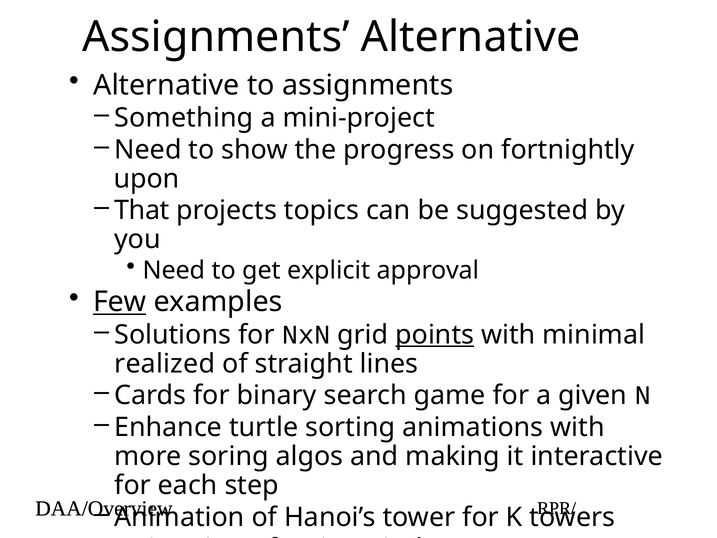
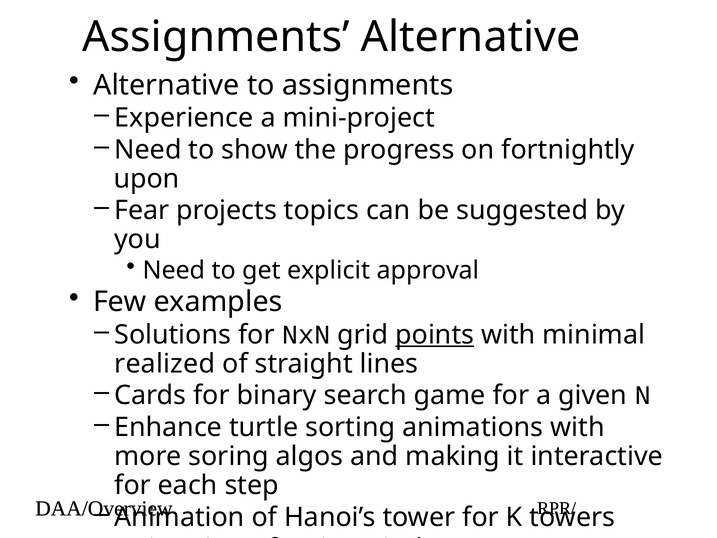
Something: Something -> Experience
That: That -> Fear
Few underline: present -> none
